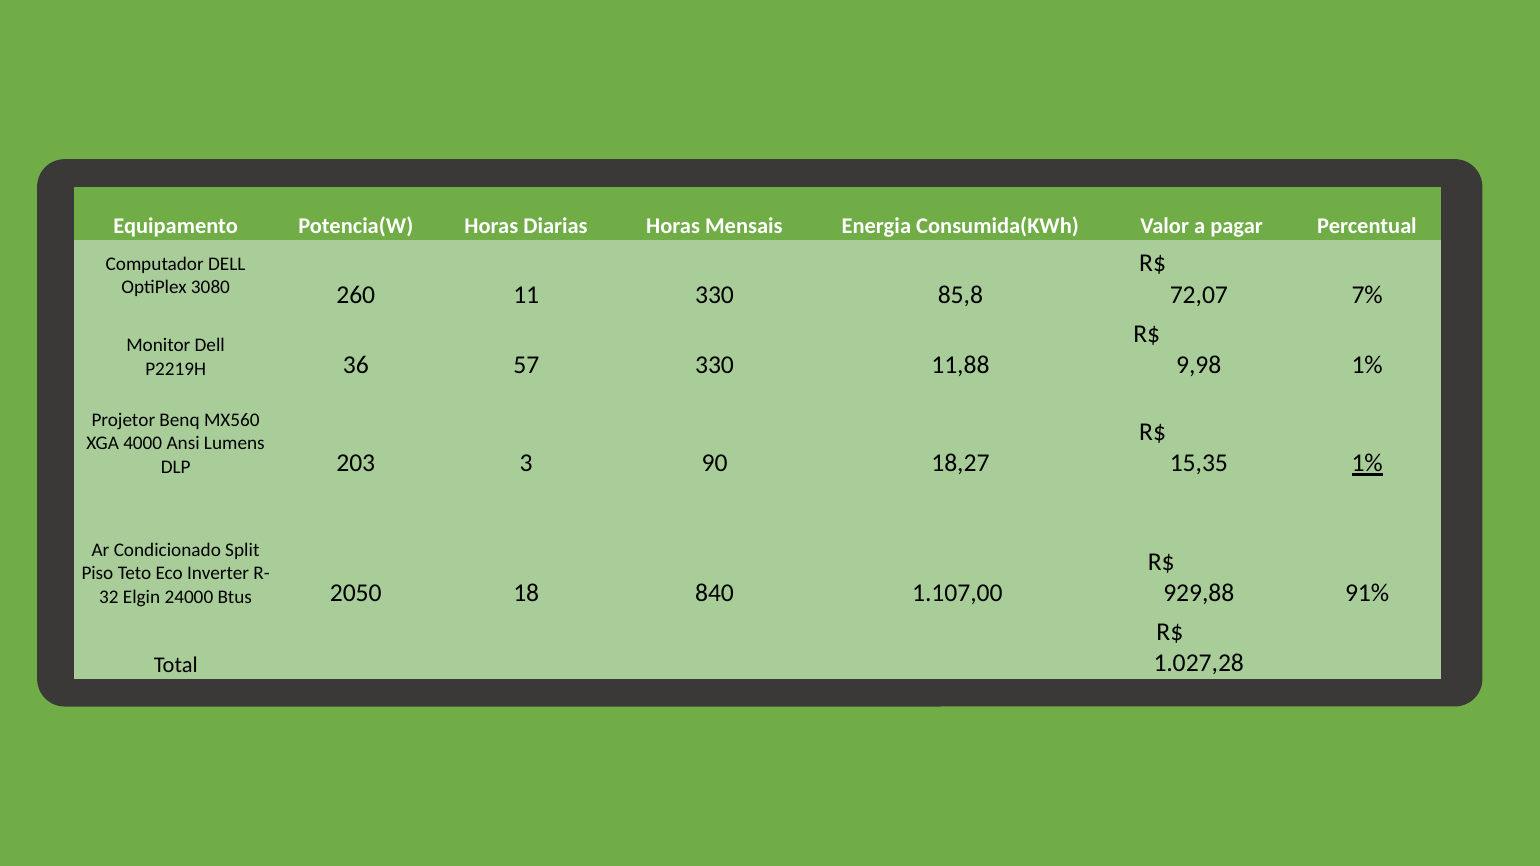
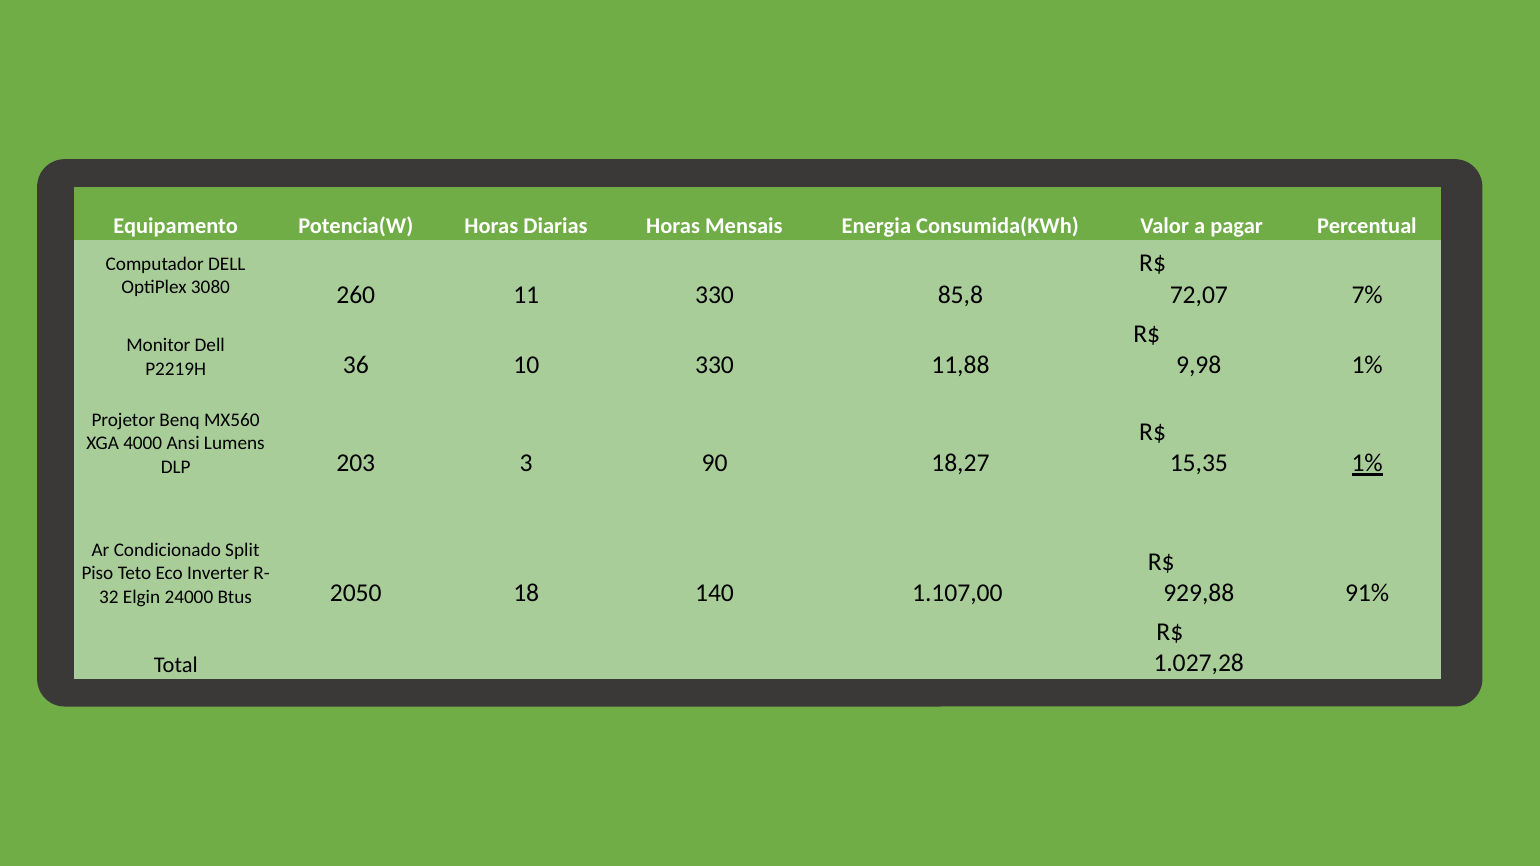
57: 57 -> 10
840: 840 -> 140
